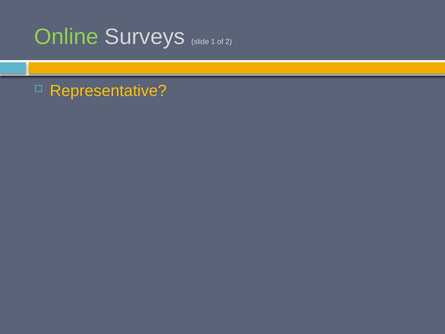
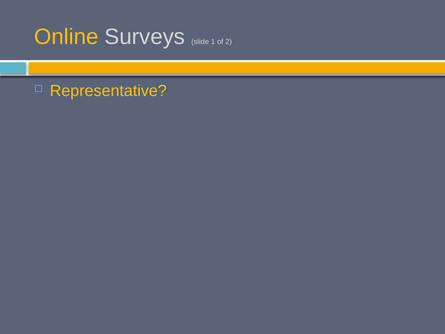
Online colour: light green -> yellow
